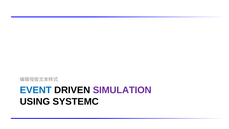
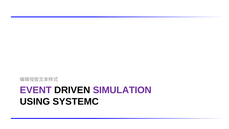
EVENT colour: blue -> purple
